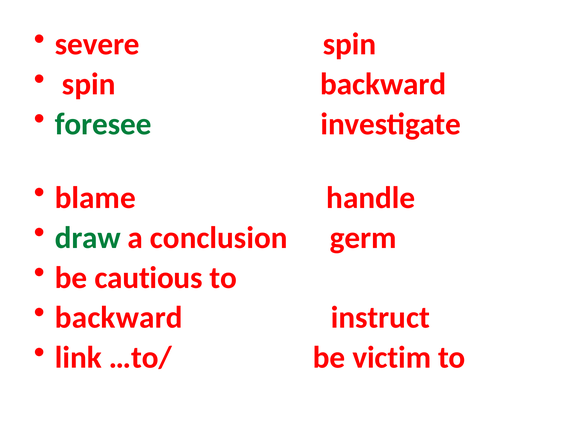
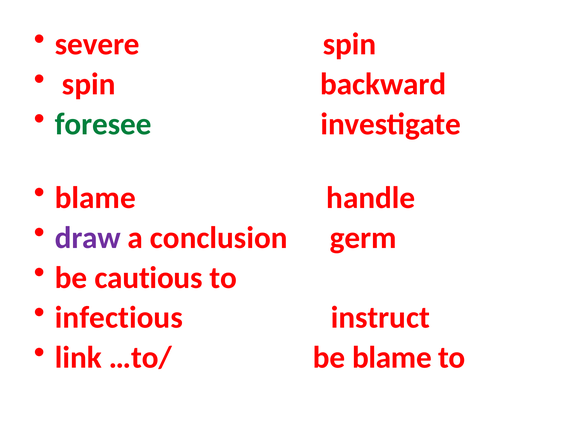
draw colour: green -> purple
backward at (119, 318): backward -> infectious
be victim: victim -> blame
